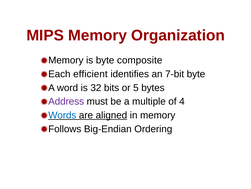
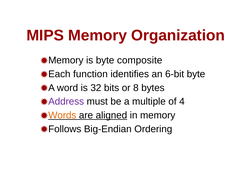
efficient: efficient -> function
7-bit: 7-bit -> 6-bit
5: 5 -> 8
Words colour: blue -> orange
